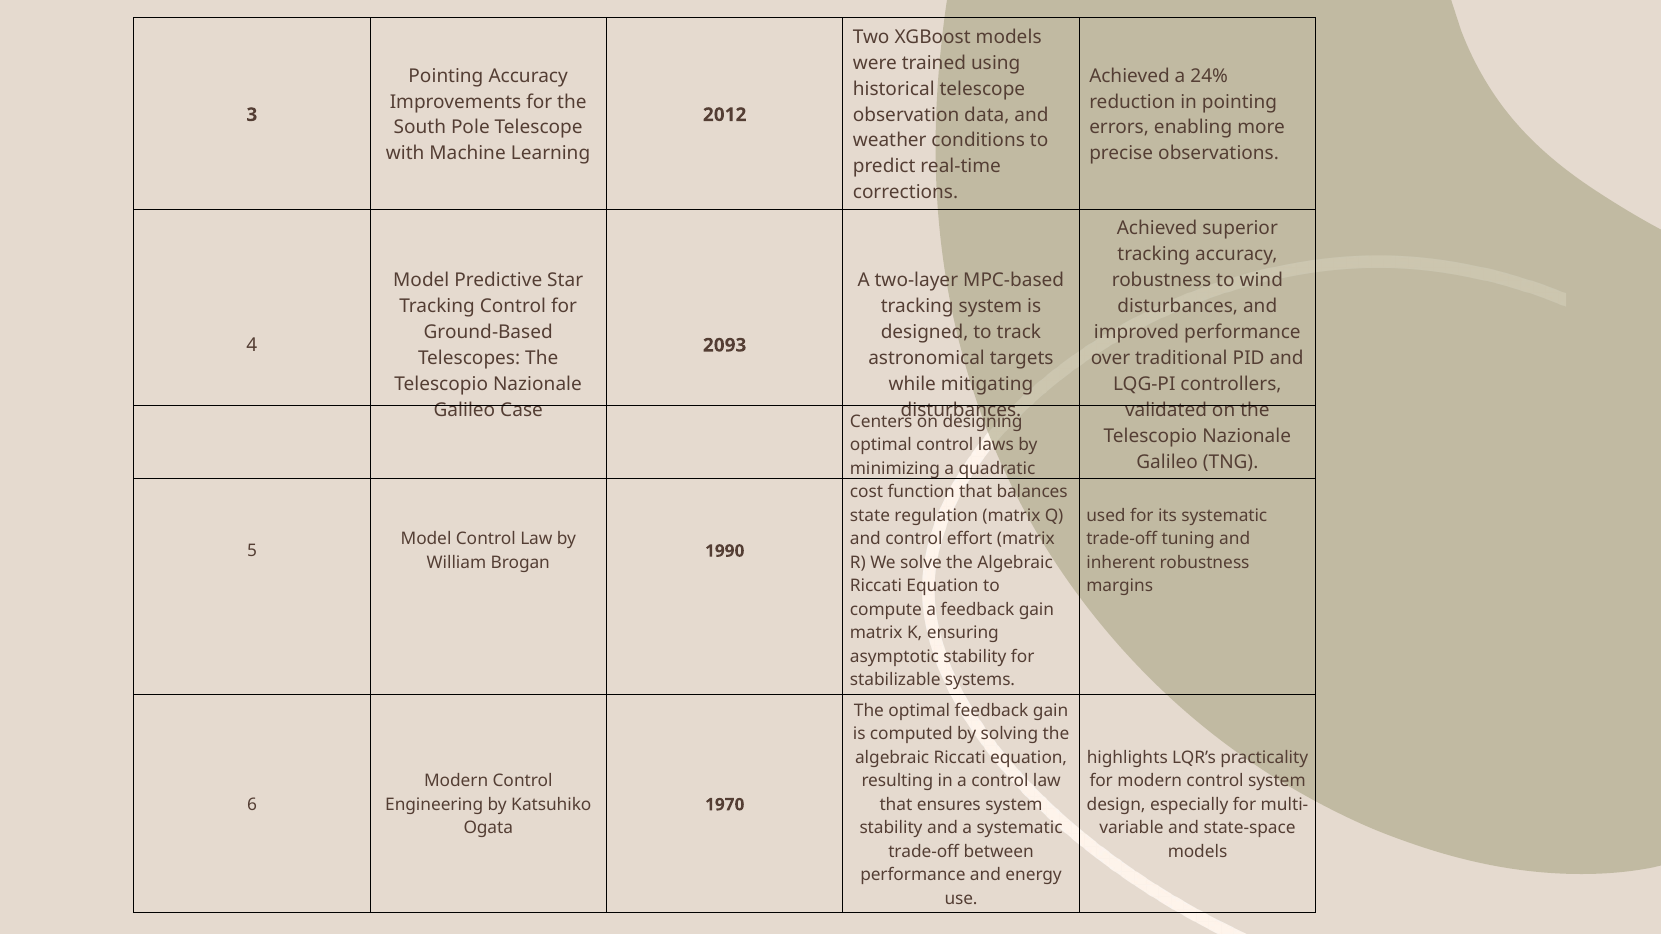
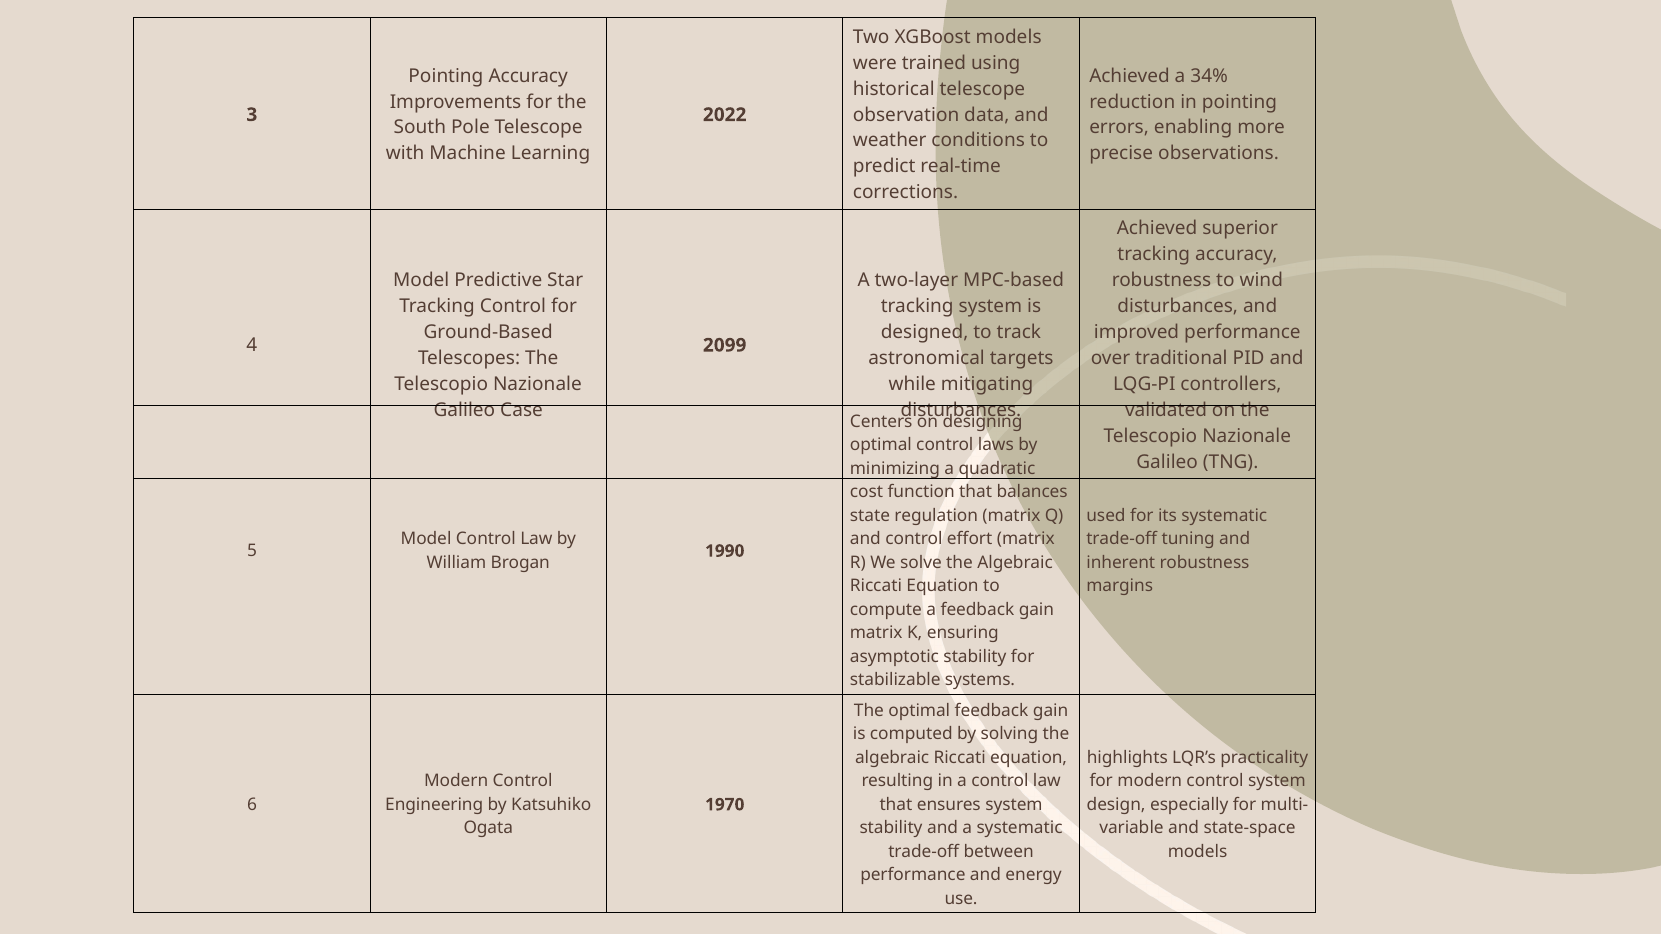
24%: 24% -> 34%
2012: 2012 -> 2022
2093: 2093 -> 2099
